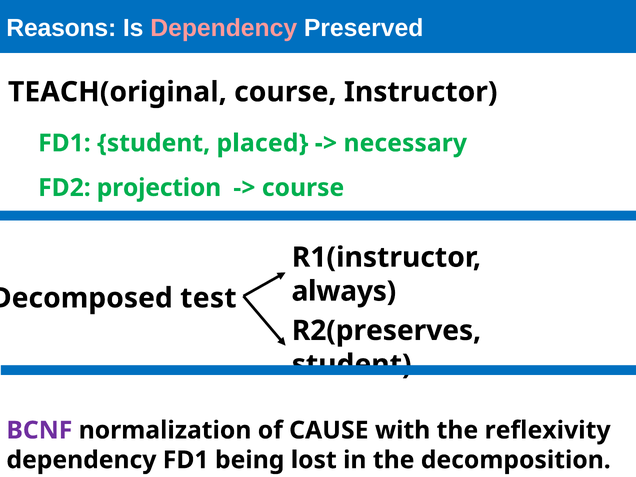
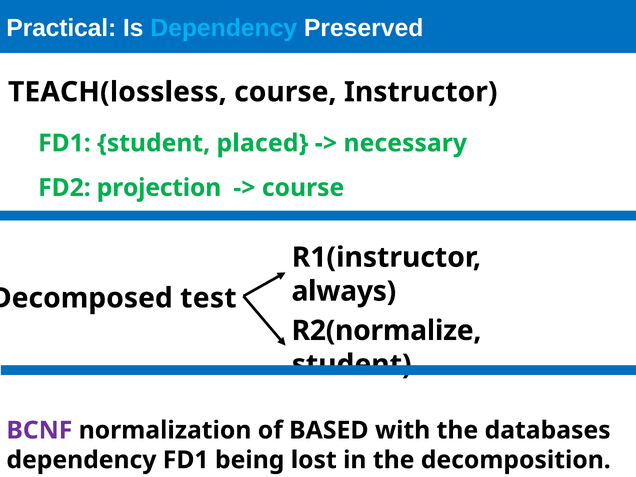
Reasons: Reasons -> Practical
Dependency at (224, 28) colour: pink -> light blue
TEACH(original: TEACH(original -> TEACH(lossless
R2(preserves: R2(preserves -> R2(normalize
CAUSE: CAUSE -> BASED
reflexivity: reflexivity -> databases
